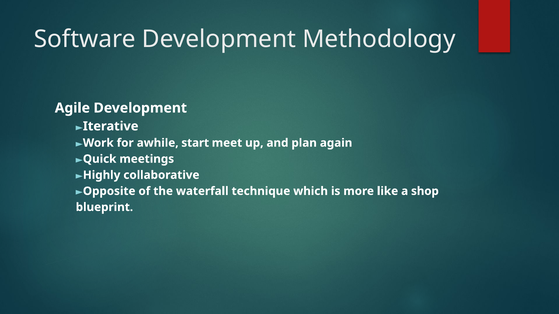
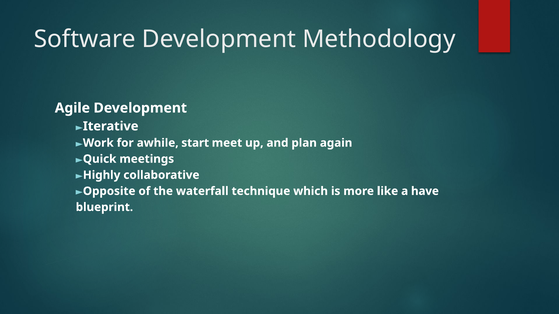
shop: shop -> have
